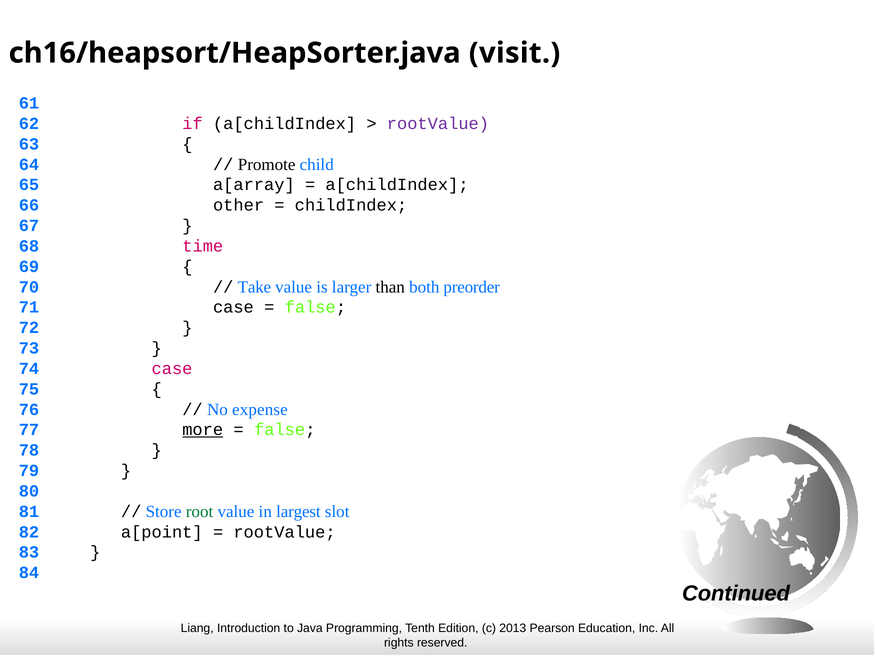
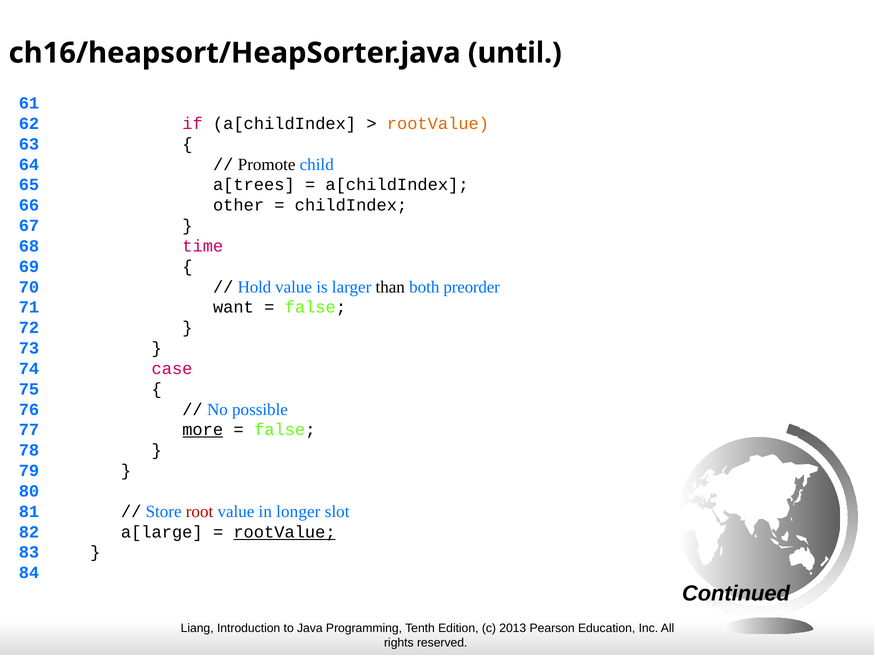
visit: visit -> until
rootValue at (438, 124) colour: purple -> orange
a[array: a[array -> a[trees
Take: Take -> Hold
71 case: case -> want
expense: expense -> possible
root colour: green -> red
largest: largest -> longer
a[point: a[point -> a[large
rootValue at (285, 532) underline: none -> present
